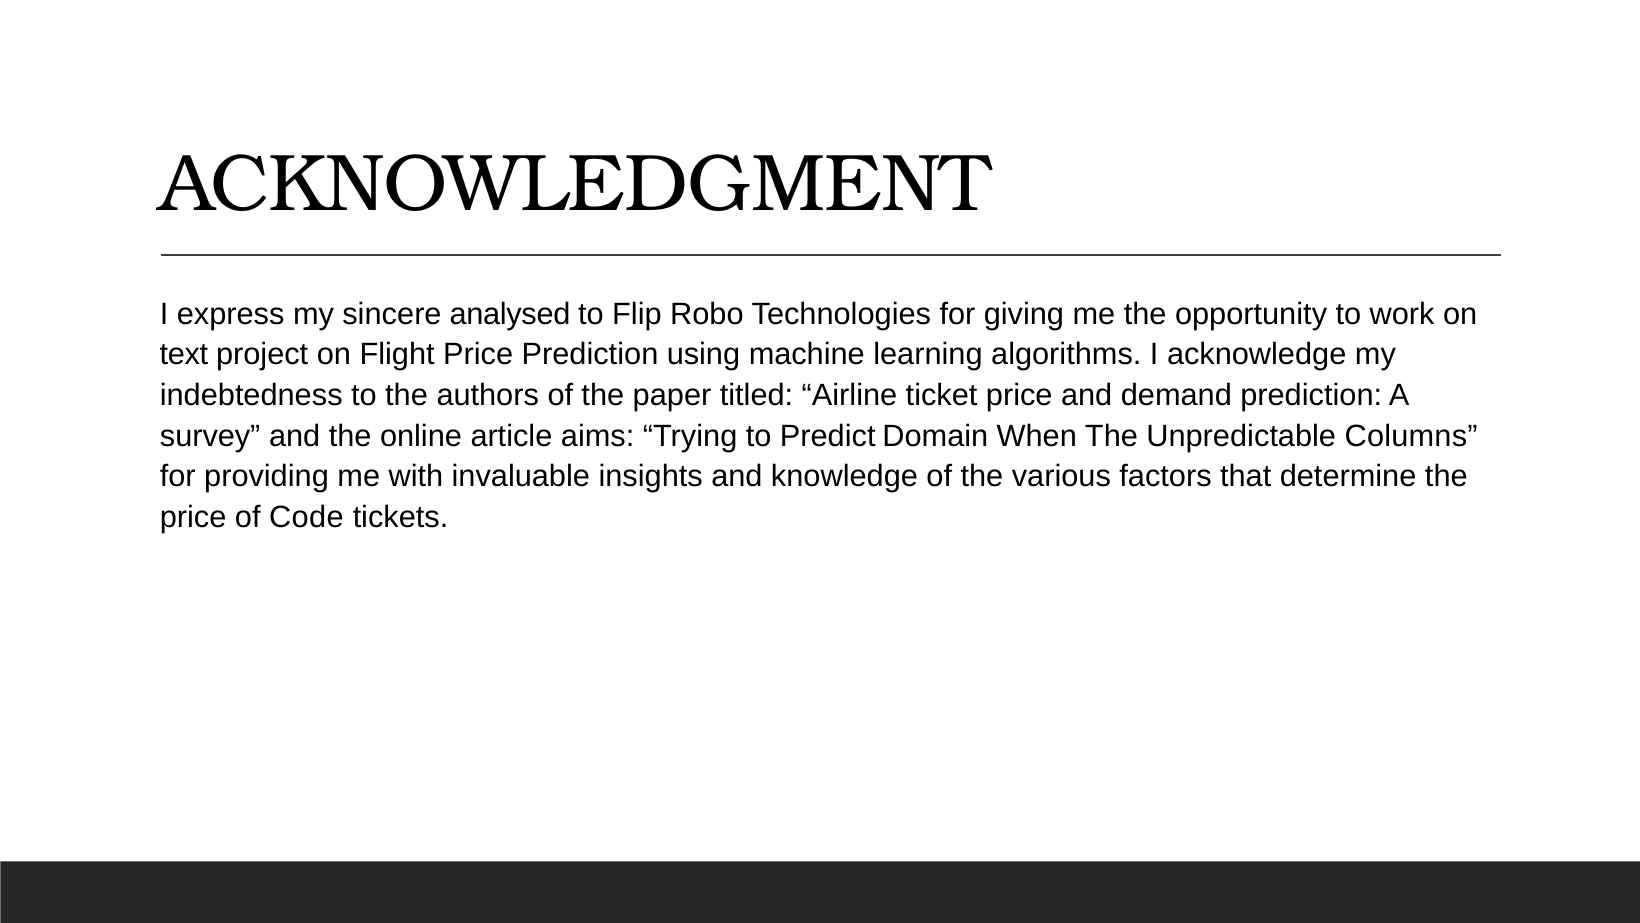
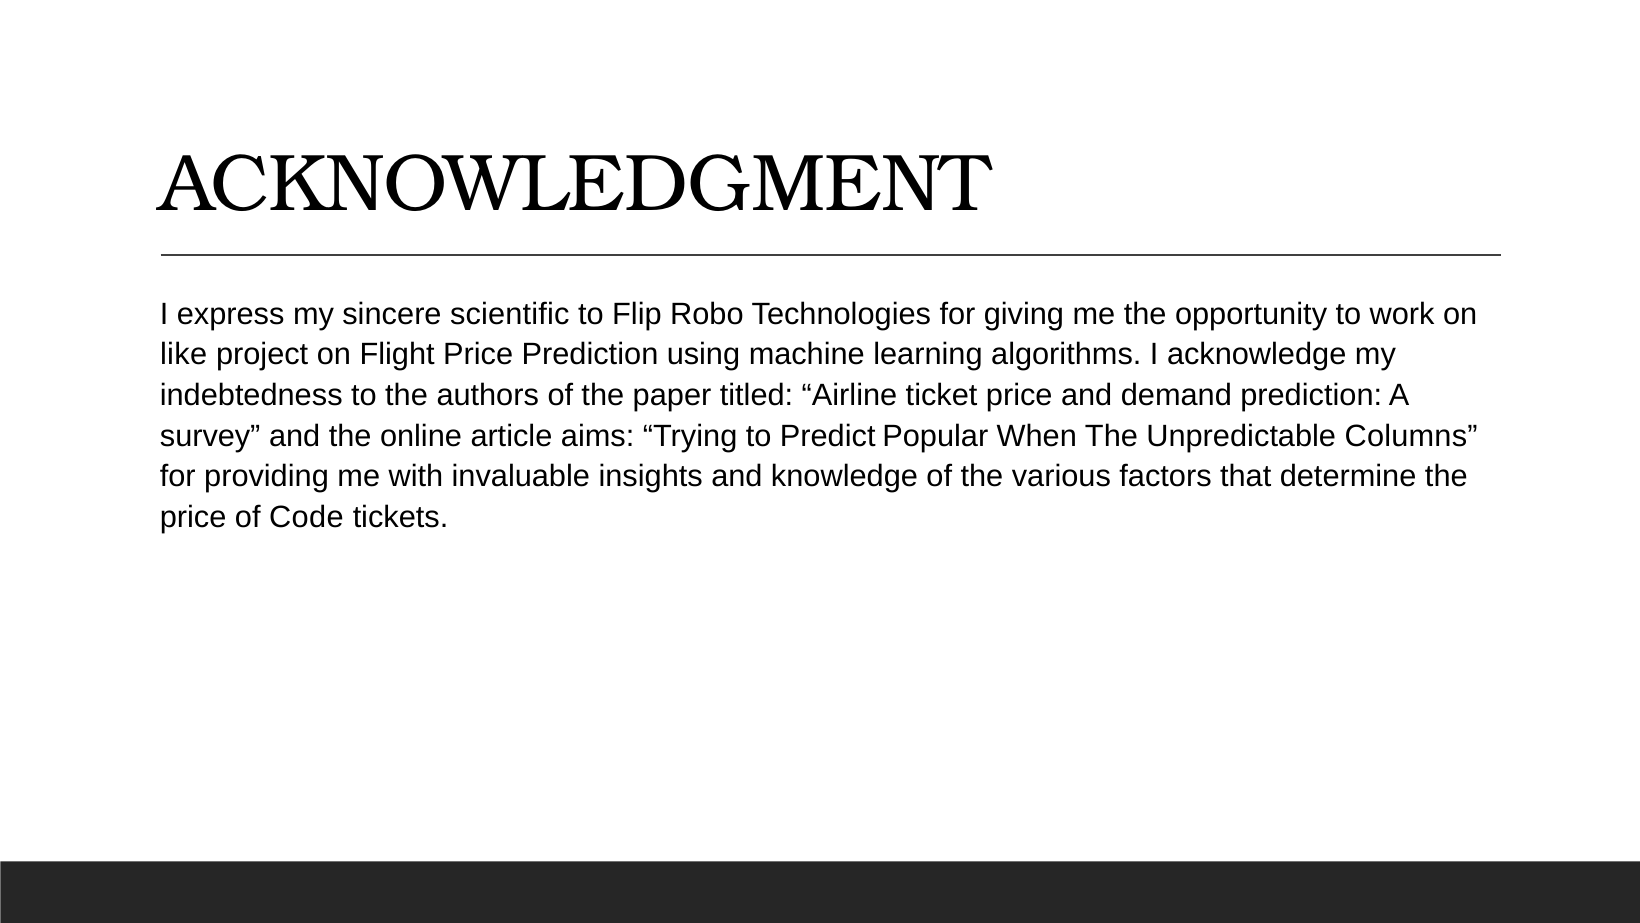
analysed: analysed -> scientific
text: text -> like
Domain: Domain -> Popular
